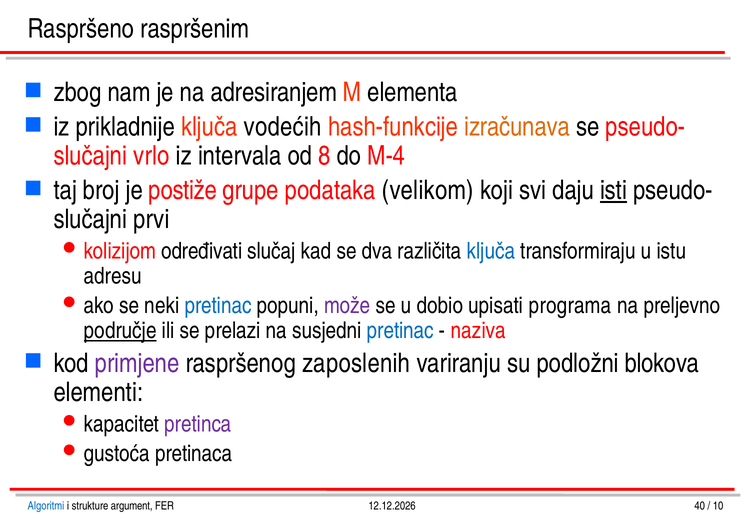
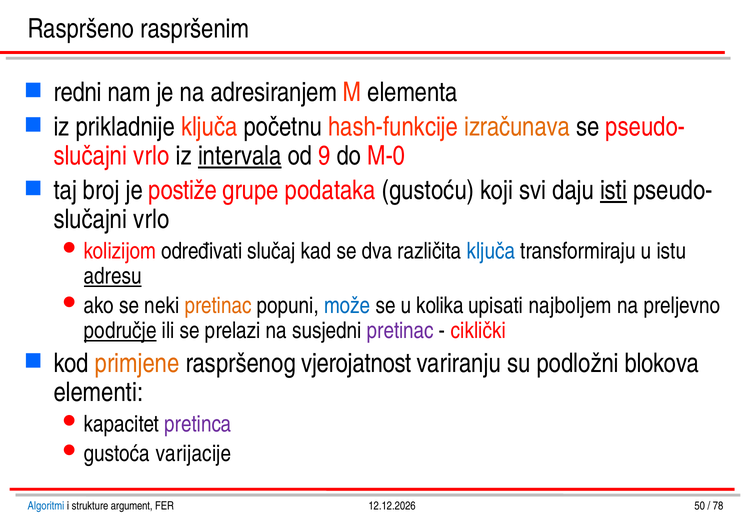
zbog: zbog -> redni
vodećih: vodećih -> početnu
intervala underline: none -> present
8: 8 -> 9
M-4: M-4 -> M-0
velikom: velikom -> gustoću
prvi at (151, 220): prvi -> vrlo
adresu underline: none -> present
pretinac at (218, 306) colour: blue -> orange
može colour: purple -> blue
dobio: dobio -> kolika
programa: programa -> najboljem
pretinac at (400, 331) colour: blue -> purple
naziva: naziva -> ciklički
primjene colour: purple -> orange
zaposlenih: zaposlenih -> vjerojatnost
pretinaca: pretinaca -> varijacije
40: 40 -> 50
10: 10 -> 78
